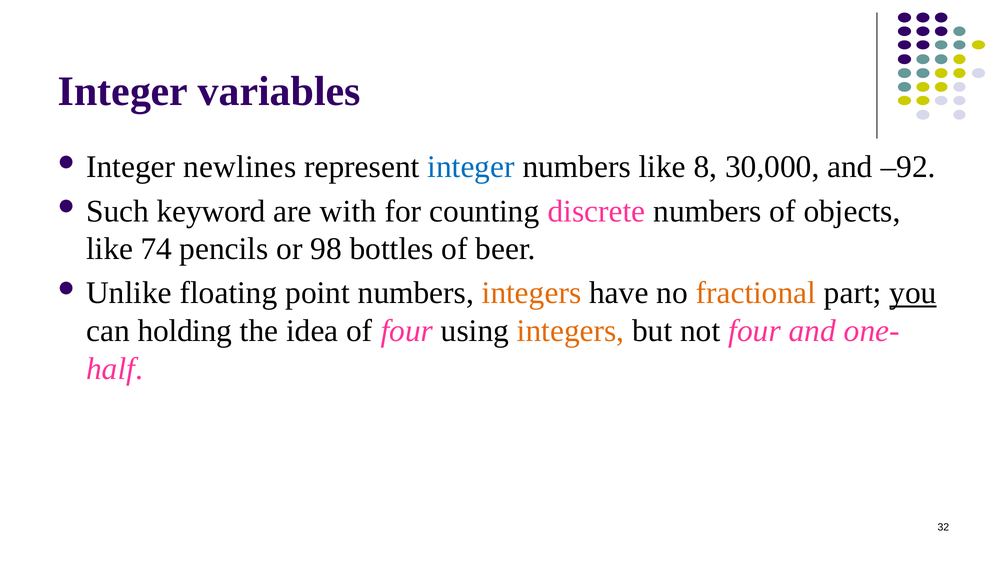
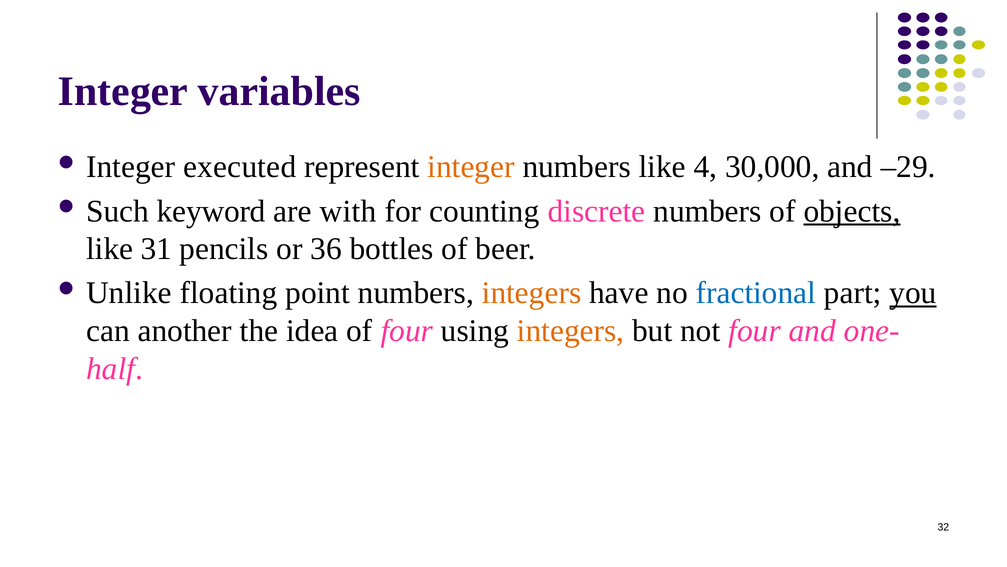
newlines: newlines -> executed
integer at (471, 167) colour: blue -> orange
8: 8 -> 4
–92: –92 -> –29
objects underline: none -> present
74: 74 -> 31
98: 98 -> 36
fractional colour: orange -> blue
holding: holding -> another
